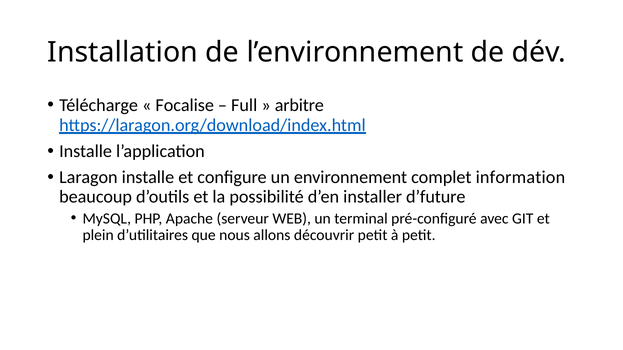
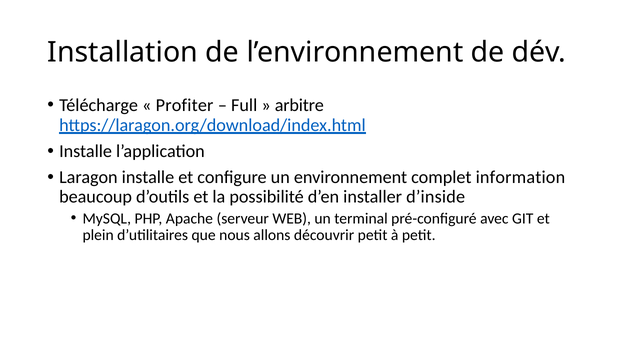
Focalise: Focalise -> Profiter
d’future: d’future -> d’inside
